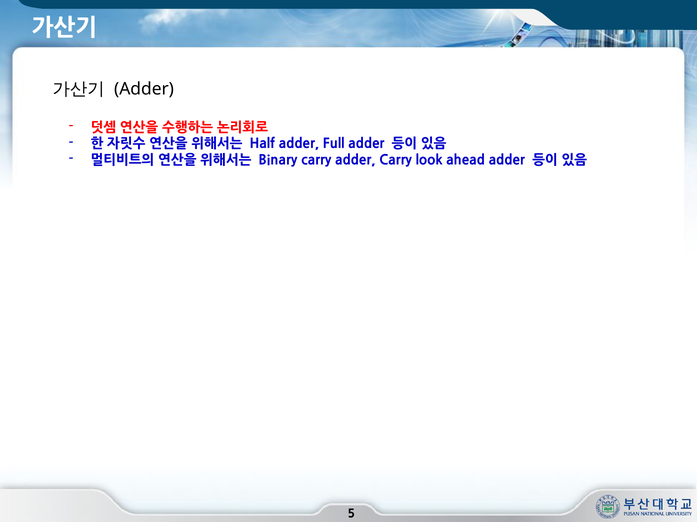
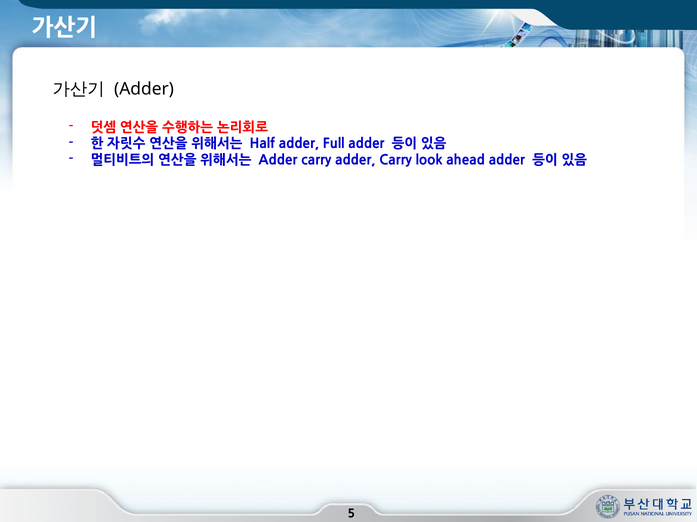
Binary at (278, 160): Binary -> Adder
